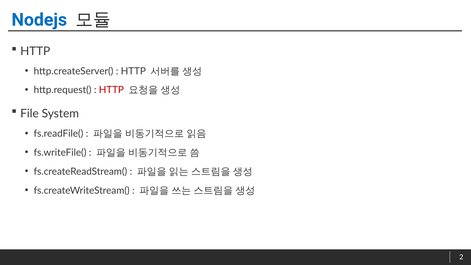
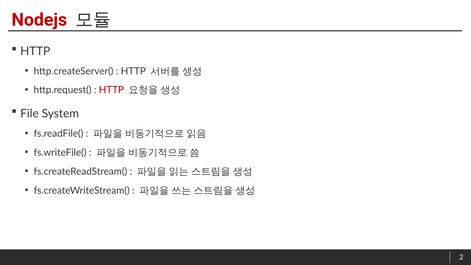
Nodejs colour: blue -> red
